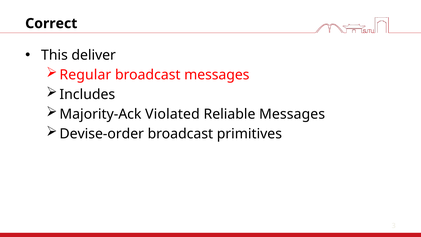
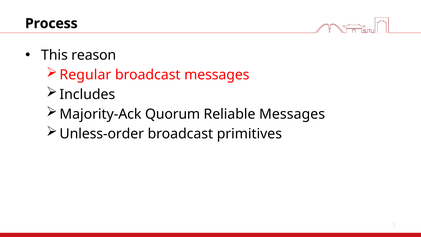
Correct: Correct -> Process
deliver: deliver -> reason
Violated: Violated -> Quorum
Devise-order: Devise-order -> Unless-order
